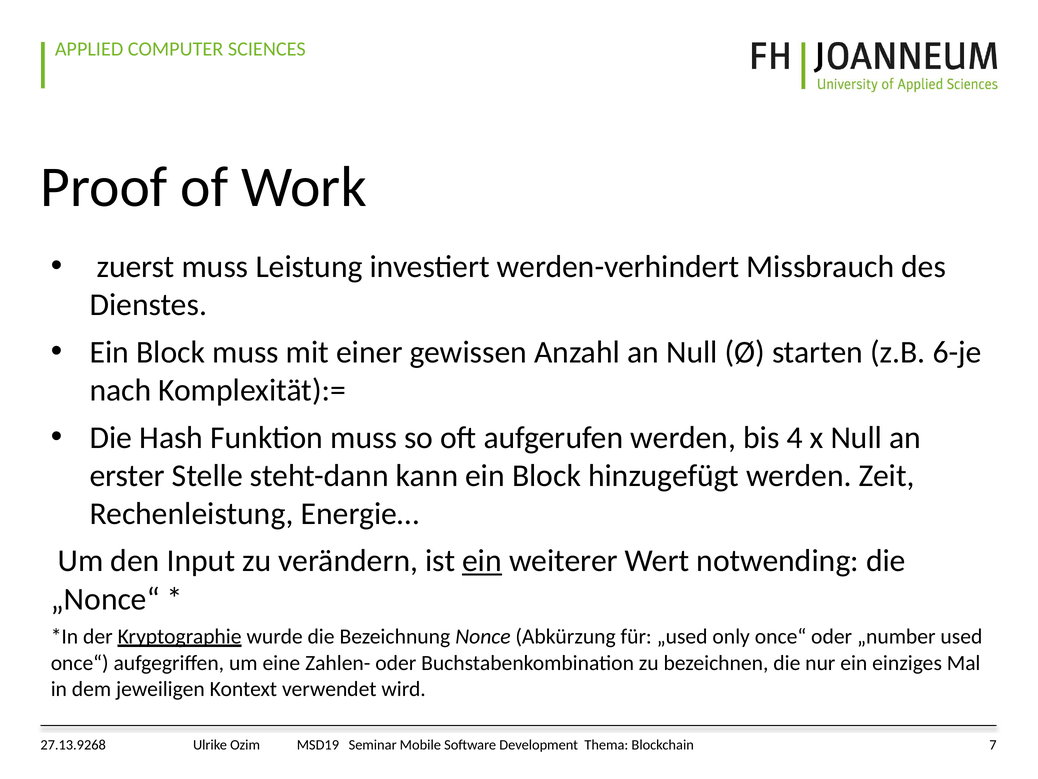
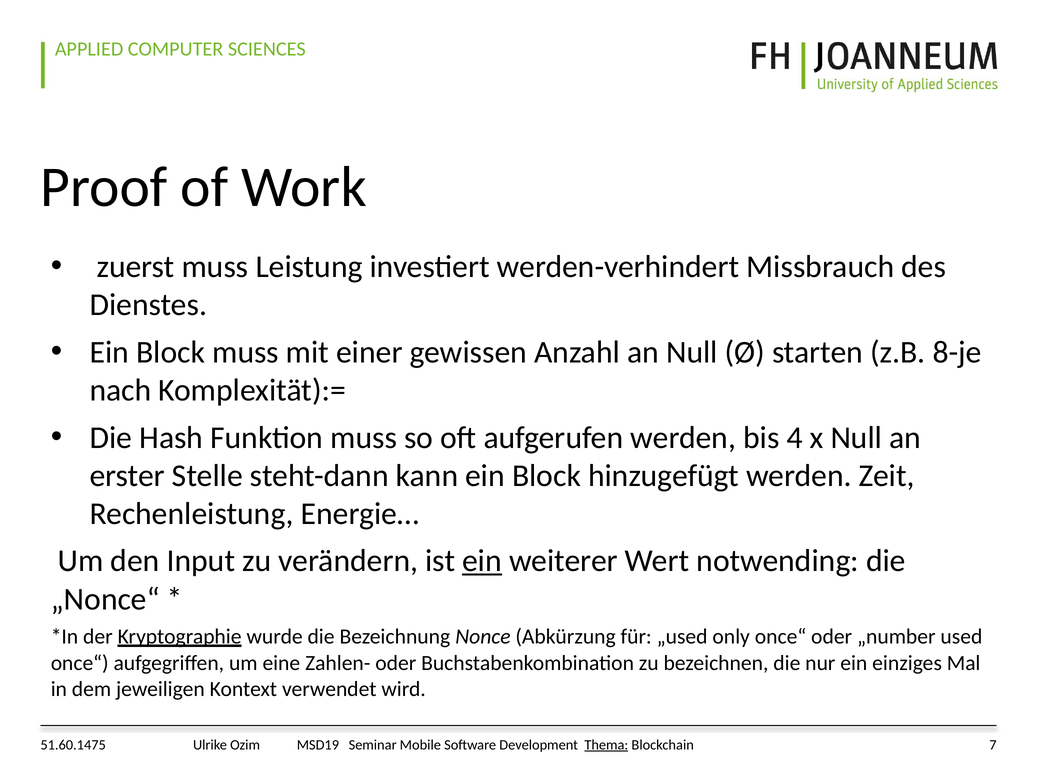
6-je: 6-je -> 8-je
27.13.9268: 27.13.9268 -> 51.60.1475
Thema underline: none -> present
